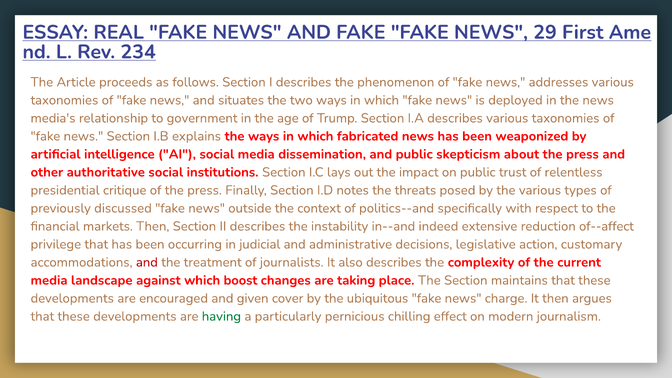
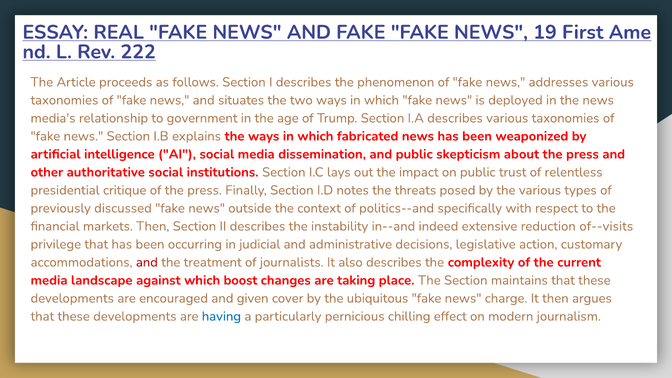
29: 29 -> 19
234: 234 -> 222
of--affect: of--affect -> of--visits
having colour: green -> blue
